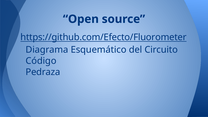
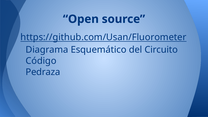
https://github.com/Efecto/Fluorometer: https://github.com/Efecto/Fluorometer -> https://github.com/Usan/Fluorometer
